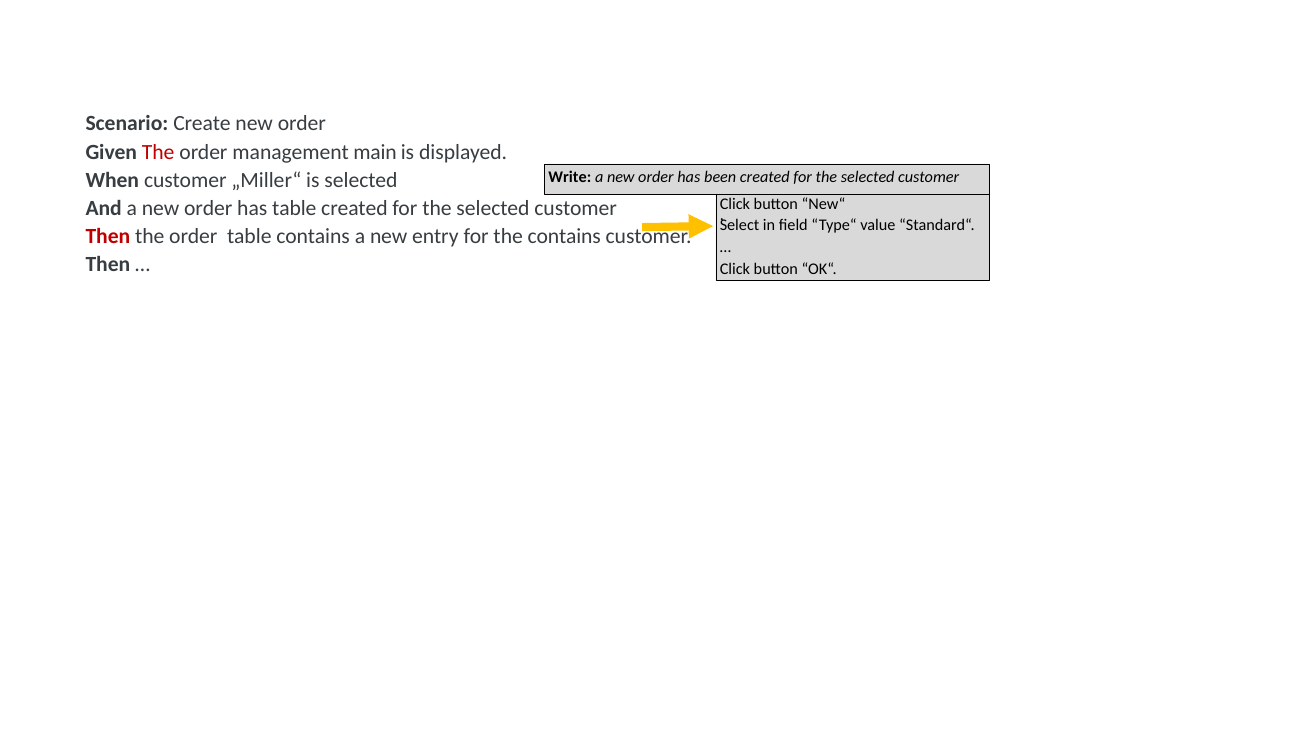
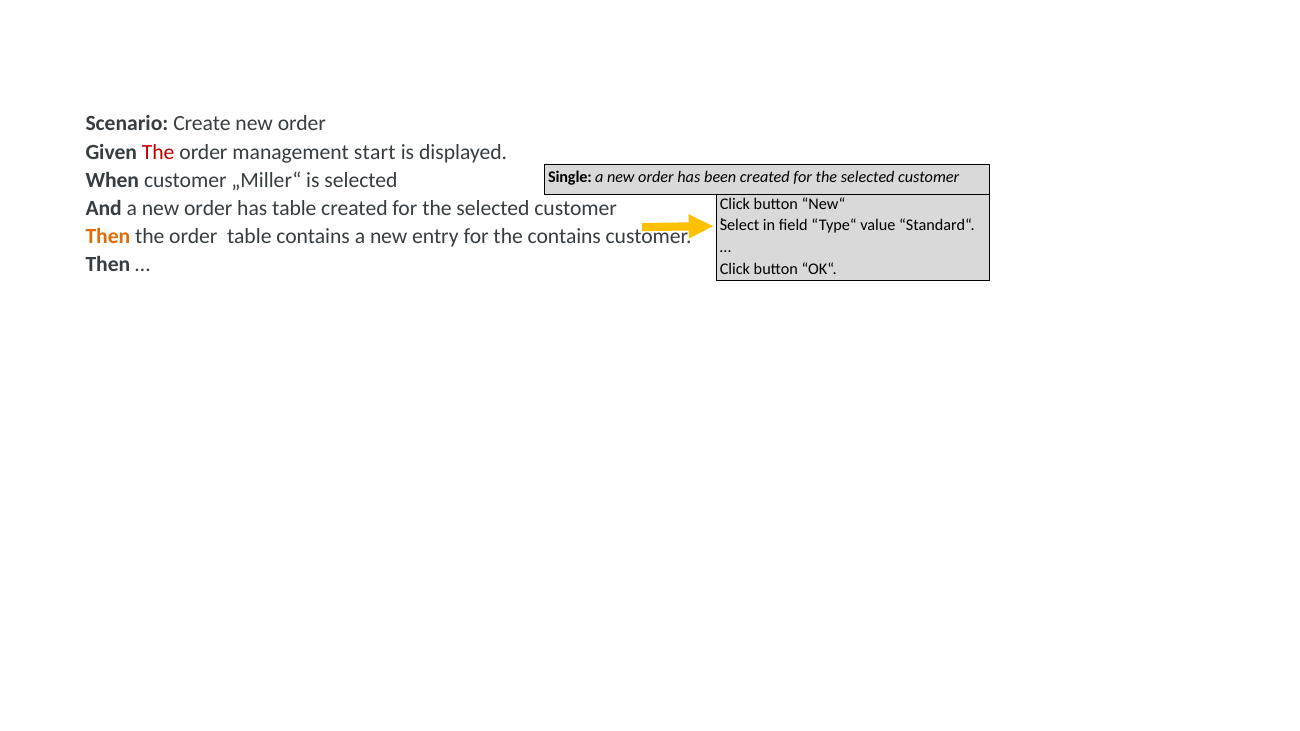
main: main -> start
Write: Write -> Single
Then at (108, 237) colour: red -> orange
